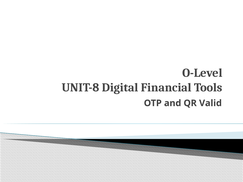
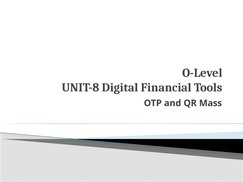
Valid: Valid -> Mass
